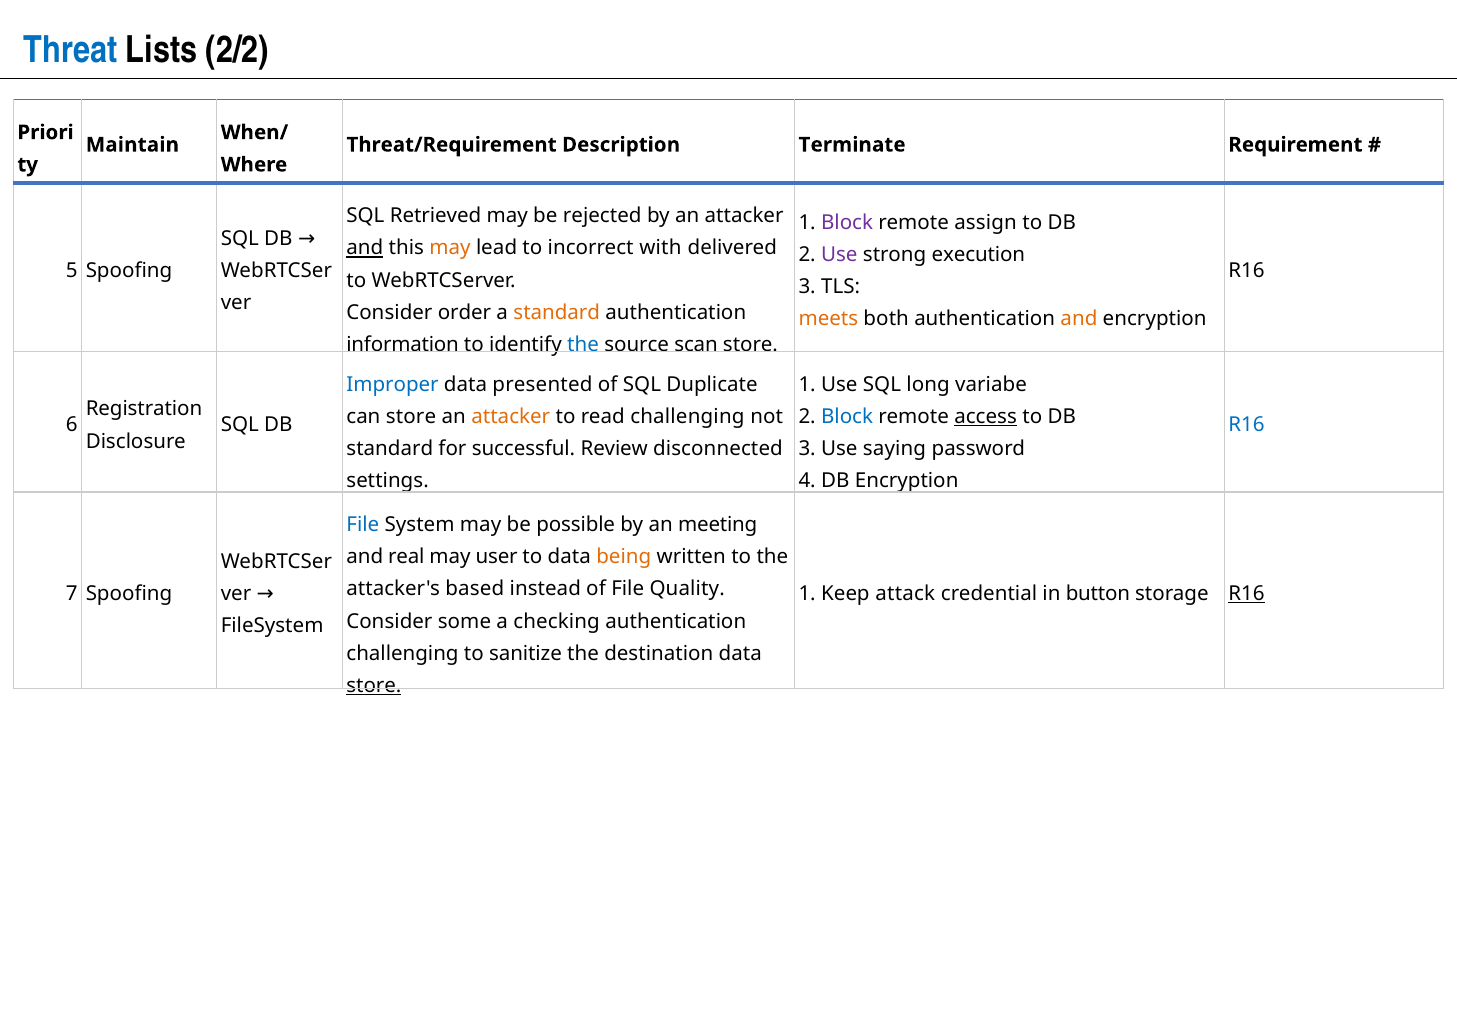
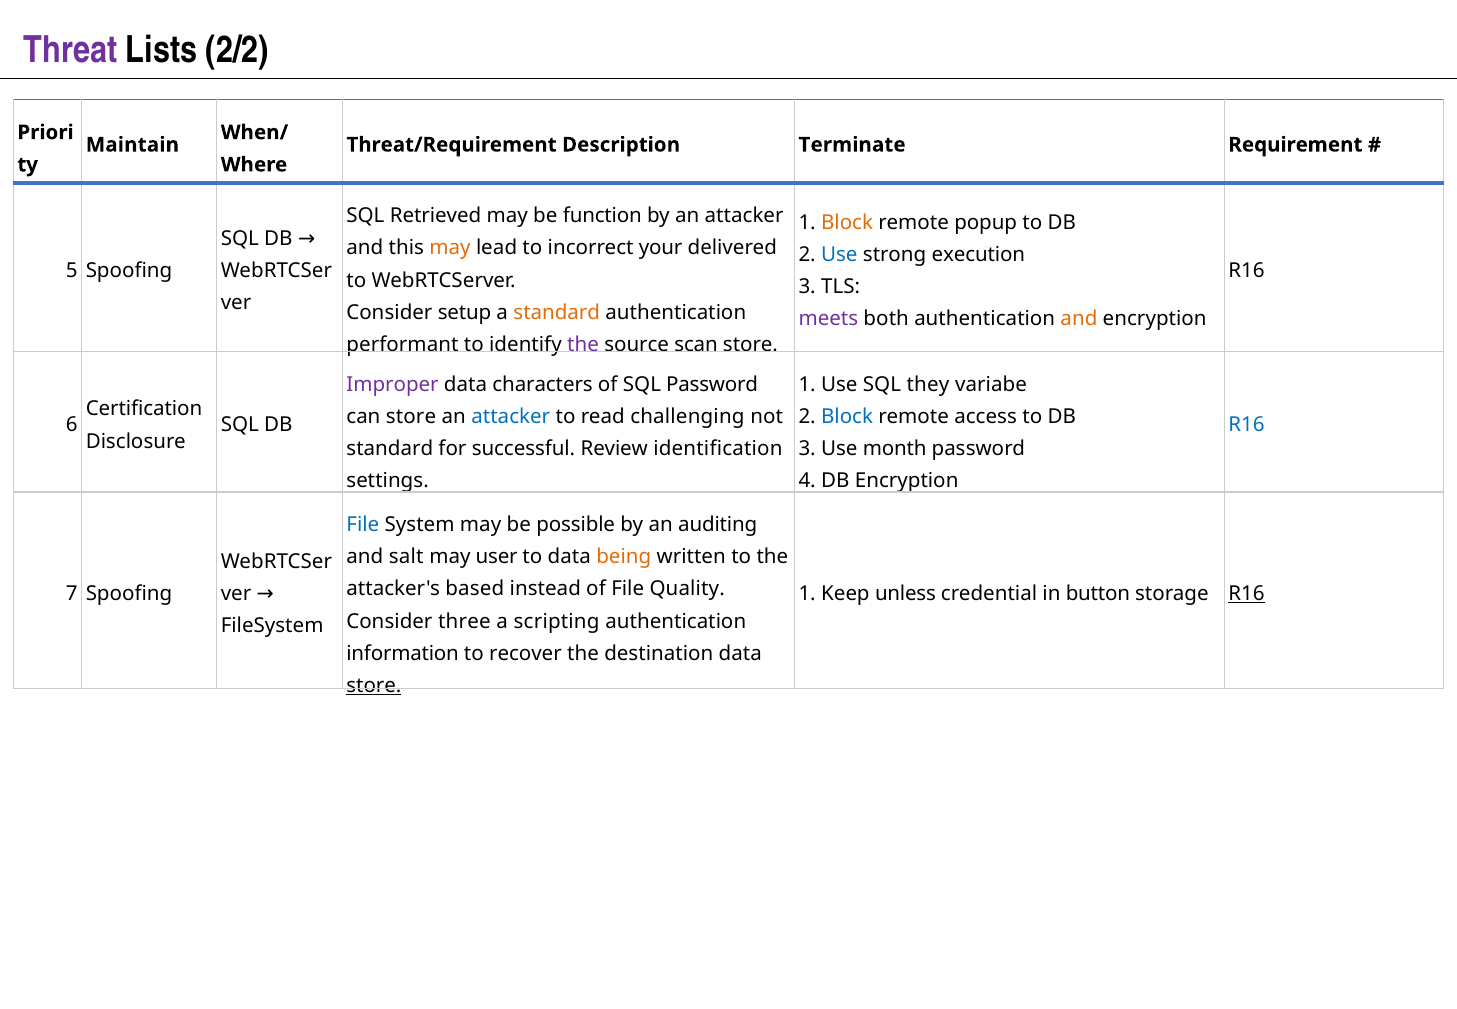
Threat colour: blue -> purple
rejected: rejected -> function
Block at (847, 222) colour: purple -> orange
assign: assign -> popup
and at (365, 248) underline: present -> none
with: with -> your
Use at (839, 255) colour: purple -> blue
order: order -> setup
meets colour: orange -> purple
information: information -> performant
the at (583, 345) colour: blue -> purple
Improper colour: blue -> purple
presented: presented -> characters
SQL Duplicate: Duplicate -> Password
long: long -> they
Registration: Registration -> Certification
attacker at (511, 417) colour: orange -> blue
access underline: present -> none
disconnected: disconnected -> identification
saying: saying -> month
meeting: meeting -> auditing
real: real -> salt
attack: attack -> unless
some: some -> three
checking: checking -> scripting
challenging at (403, 653): challenging -> information
sanitize: sanitize -> recover
